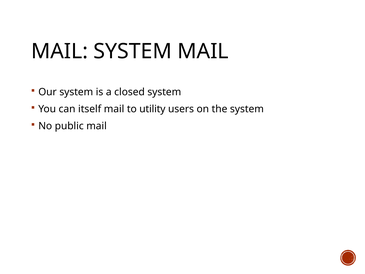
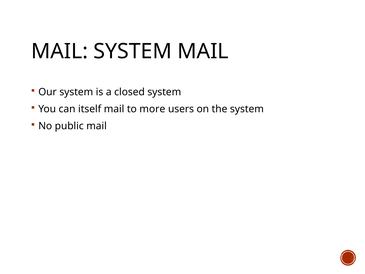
utility: utility -> more
